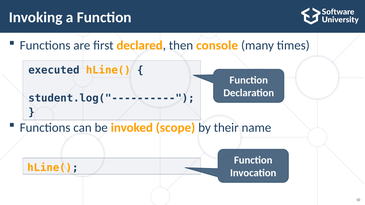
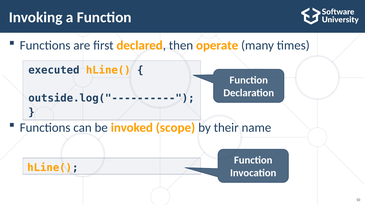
console: console -> operate
student.log("----------: student.log("---------- -> outside.log("----------
